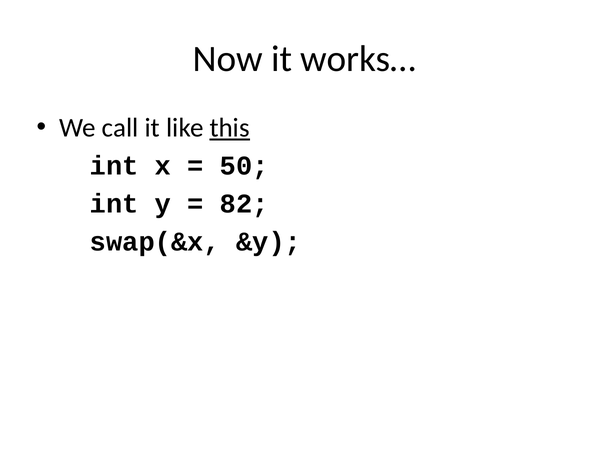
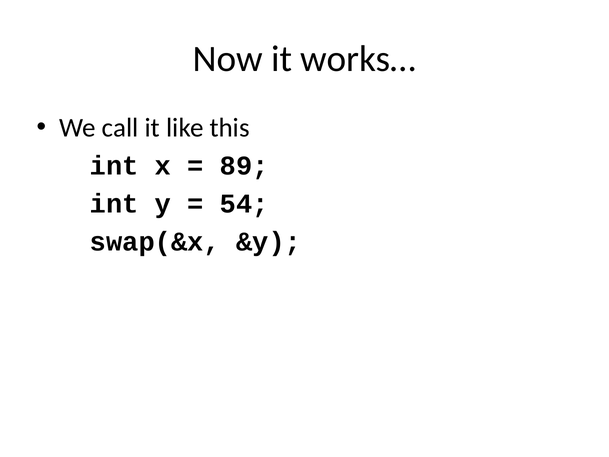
this underline: present -> none
50: 50 -> 89
82: 82 -> 54
